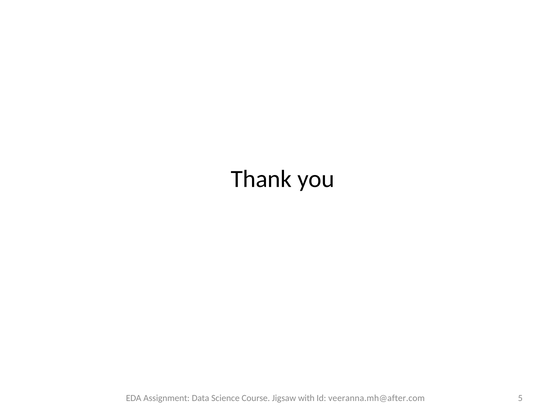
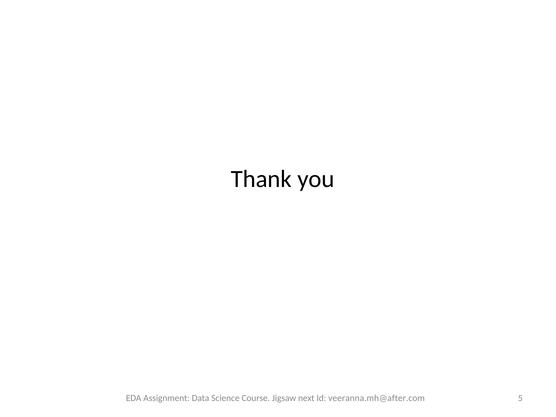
with: with -> next
